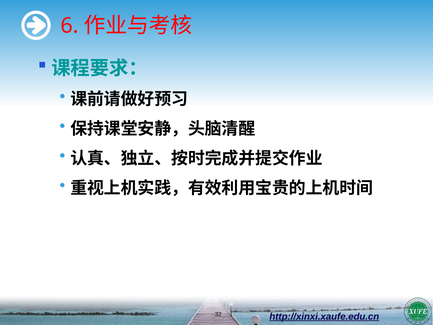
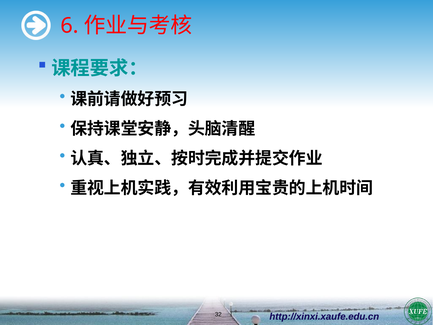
http://xinxi.xaufe.edu.cn underline: present -> none
